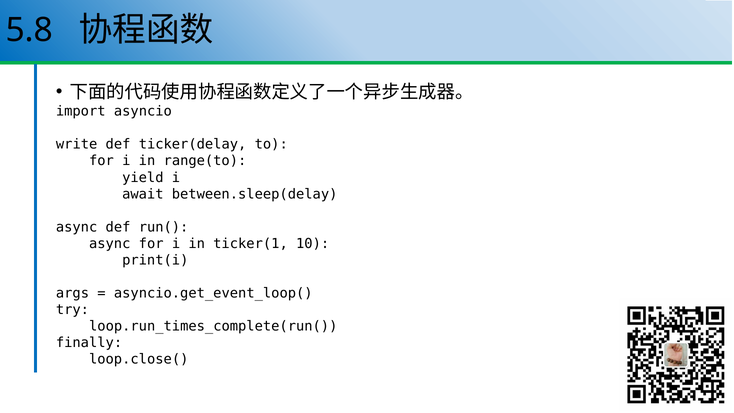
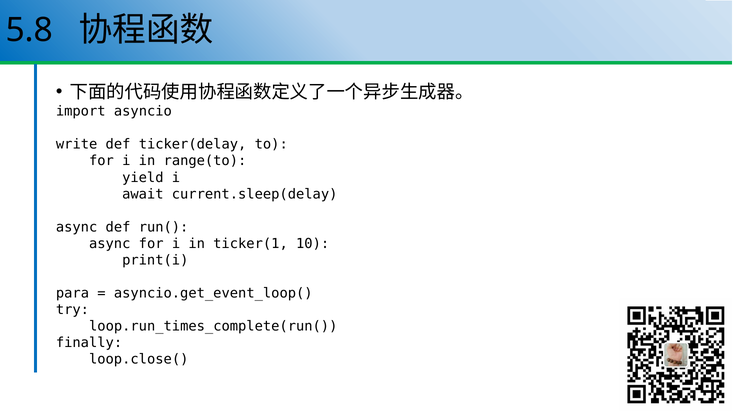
between.sleep(delay: between.sleep(delay -> current.sleep(delay
args: args -> para
